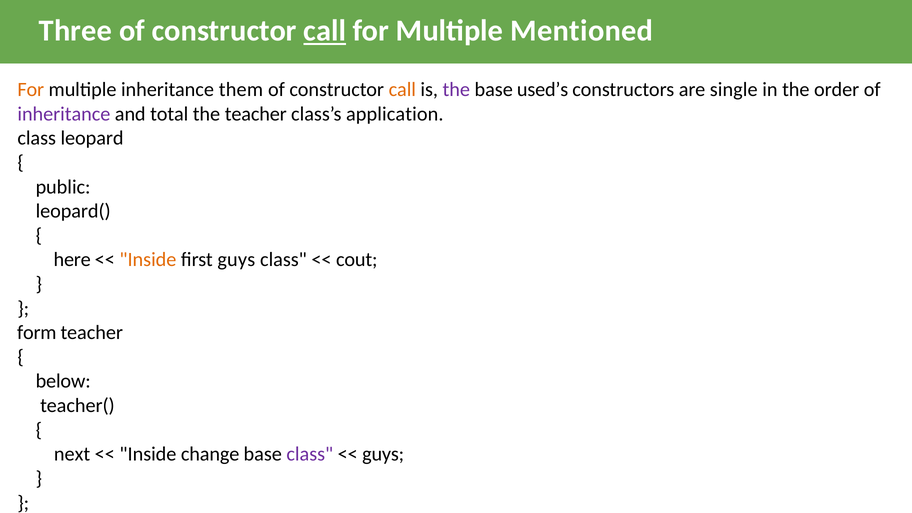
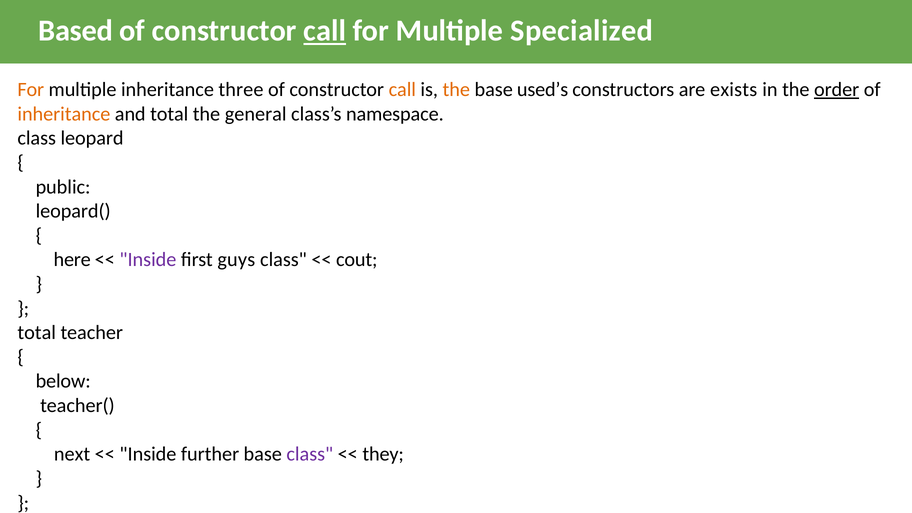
Three: Three -> Based
Mentioned: Mentioned -> Specialized
them: them -> three
the at (456, 90) colour: purple -> orange
single: single -> exists
order underline: none -> present
inheritance at (64, 114) colour: purple -> orange
the teacher: teacher -> general
application: application -> namespace
Inside at (148, 260) colour: orange -> purple
form at (37, 333): form -> total
change: change -> further
guys at (383, 454): guys -> they
